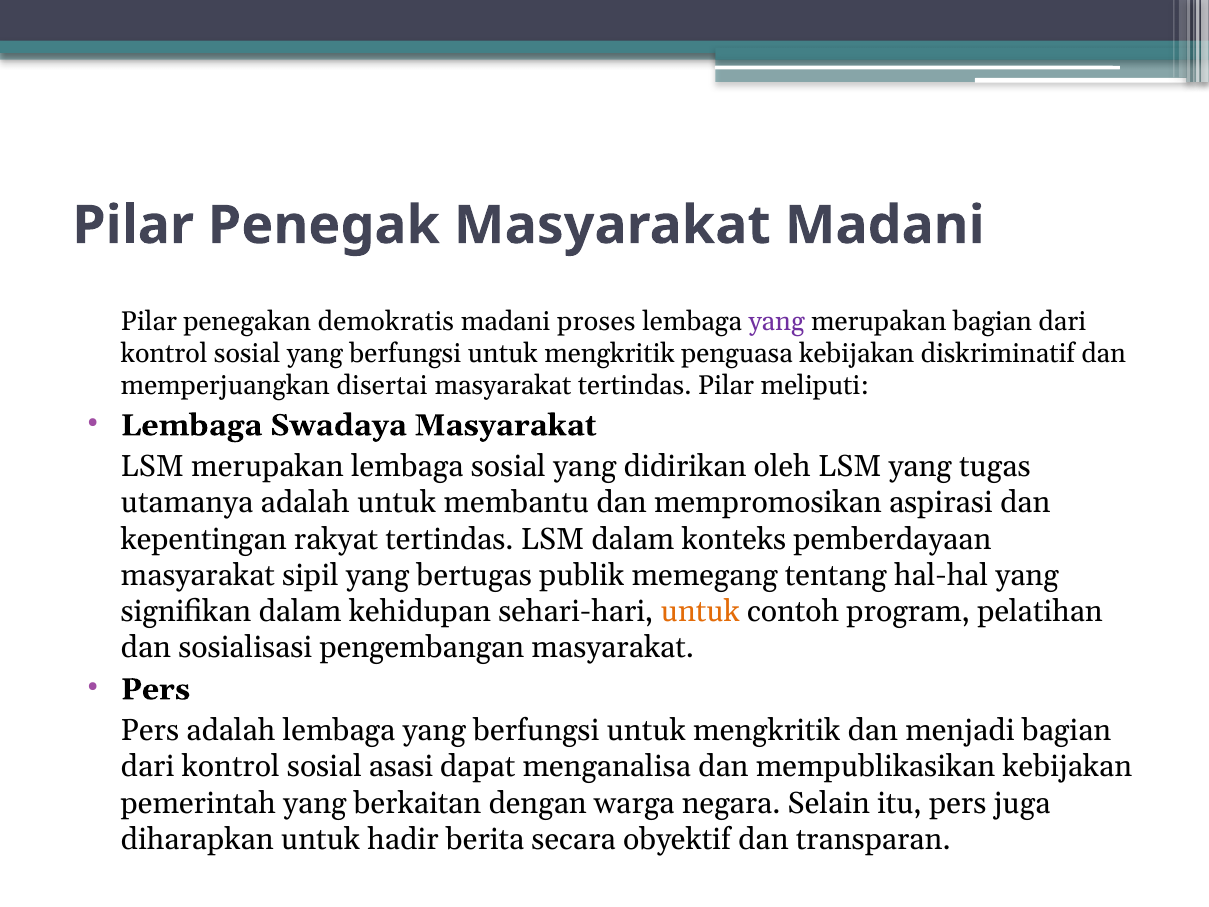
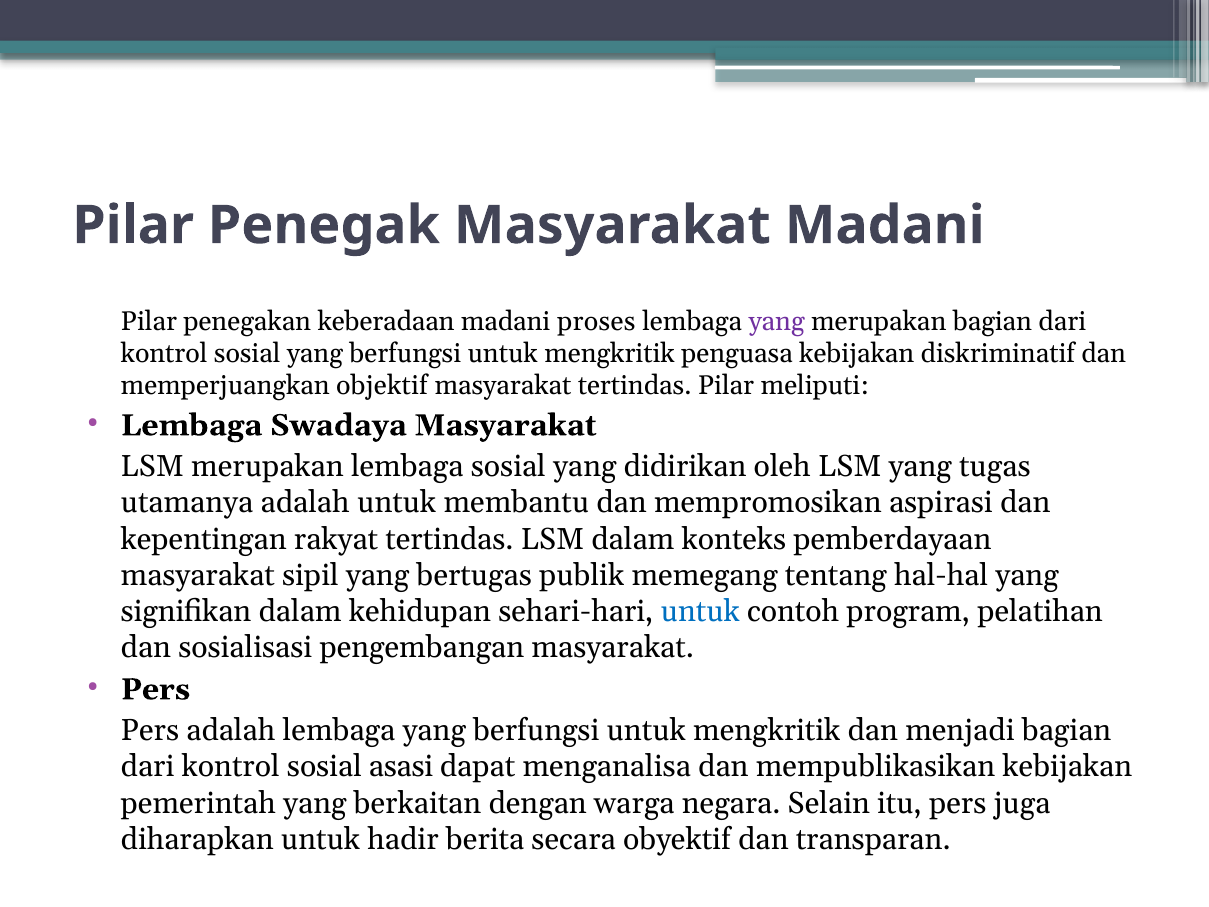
demokratis: demokratis -> keberadaan
disertai: disertai -> objektif
untuk at (700, 612) colour: orange -> blue
